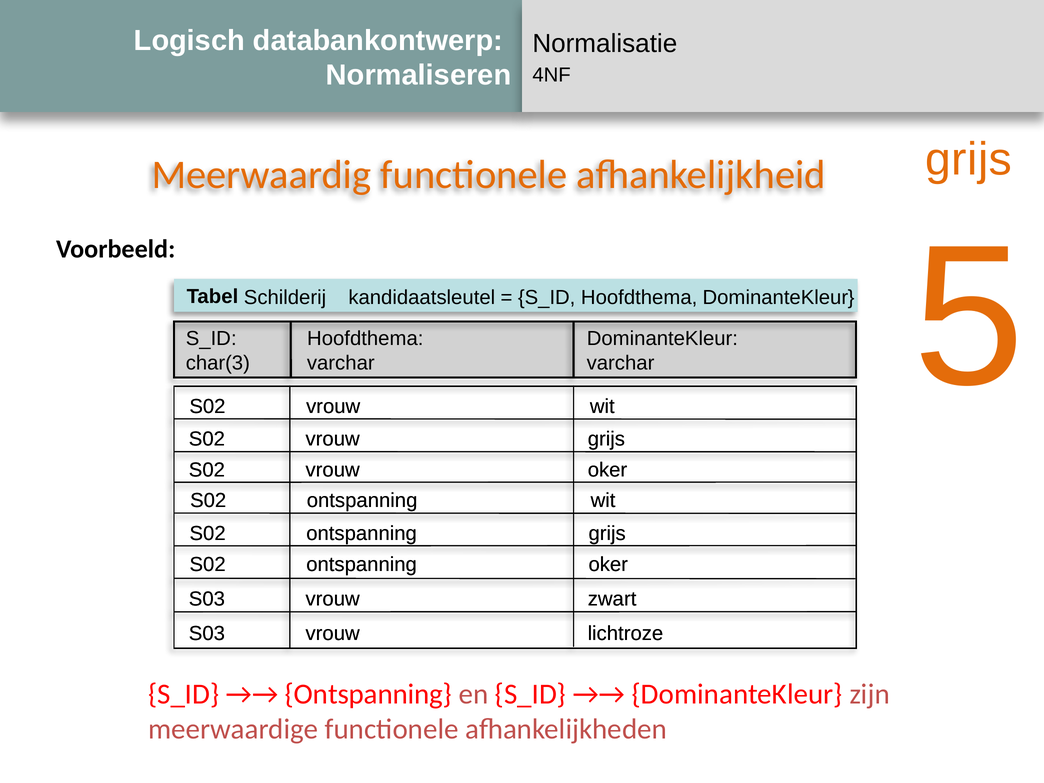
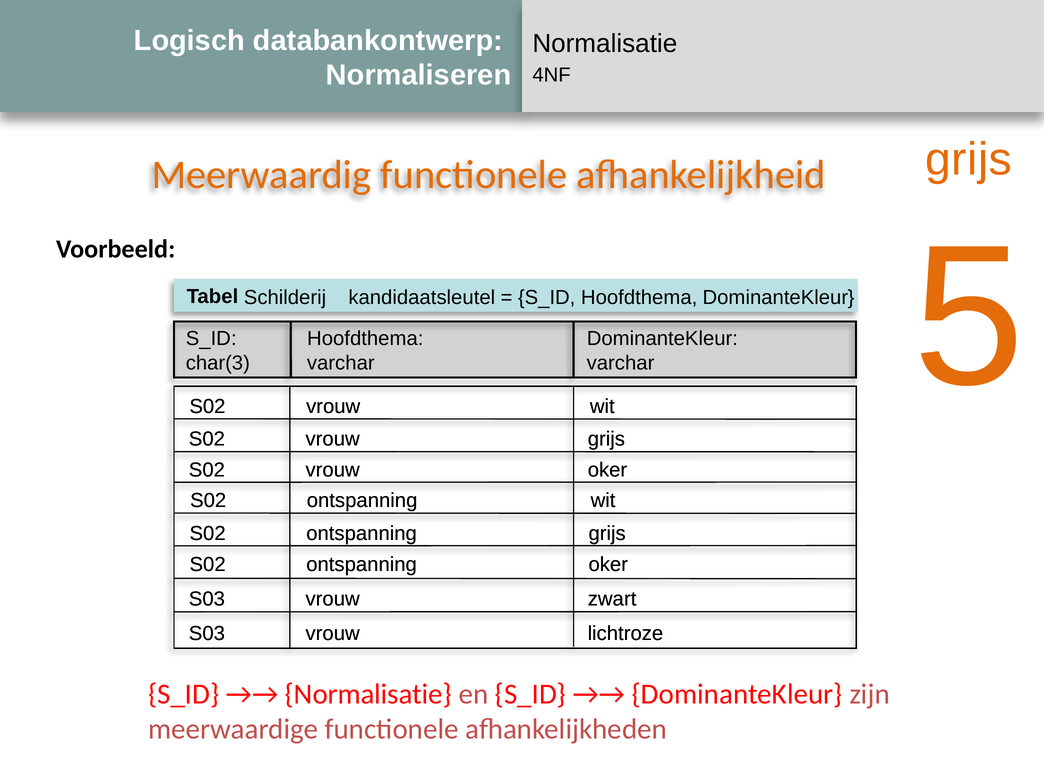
Ontspanning at (368, 694): Ontspanning -> Normalisatie
